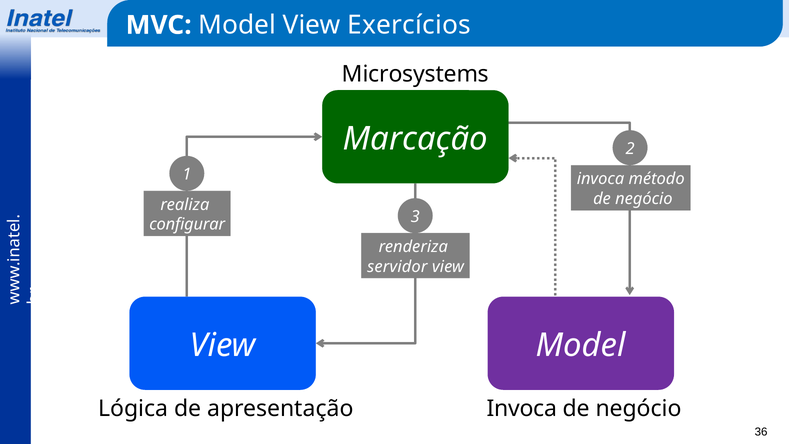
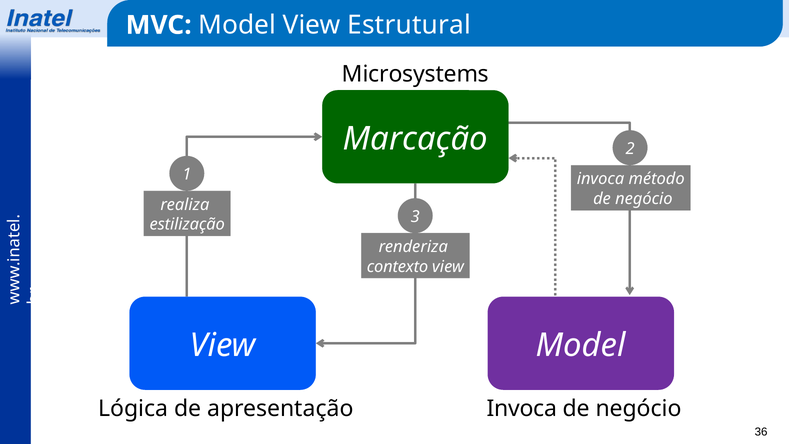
Exercícios: Exercícios -> Estrutural
configurar: configurar -> estilização
servidor: servidor -> contexto
